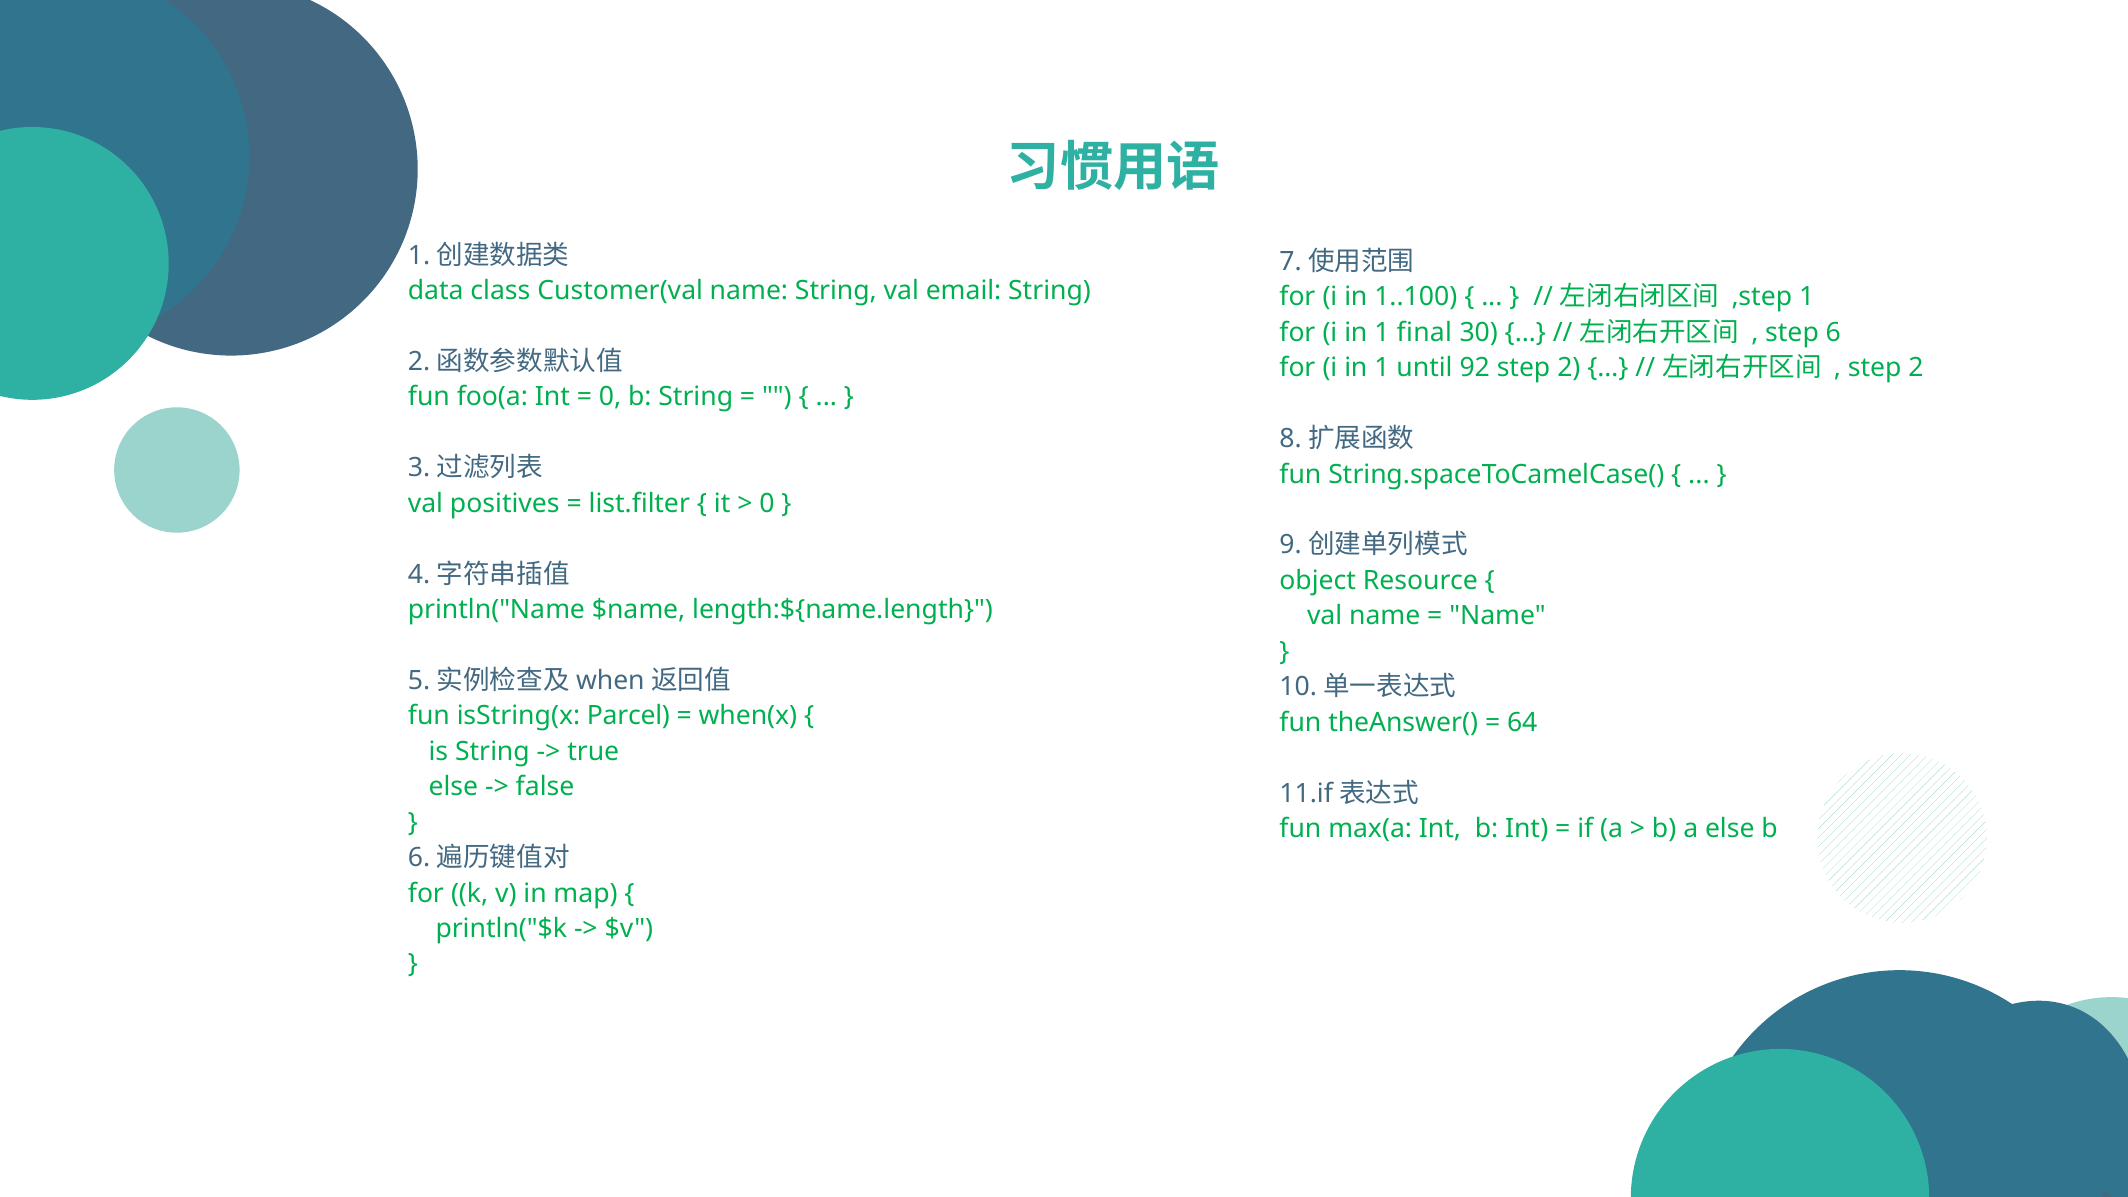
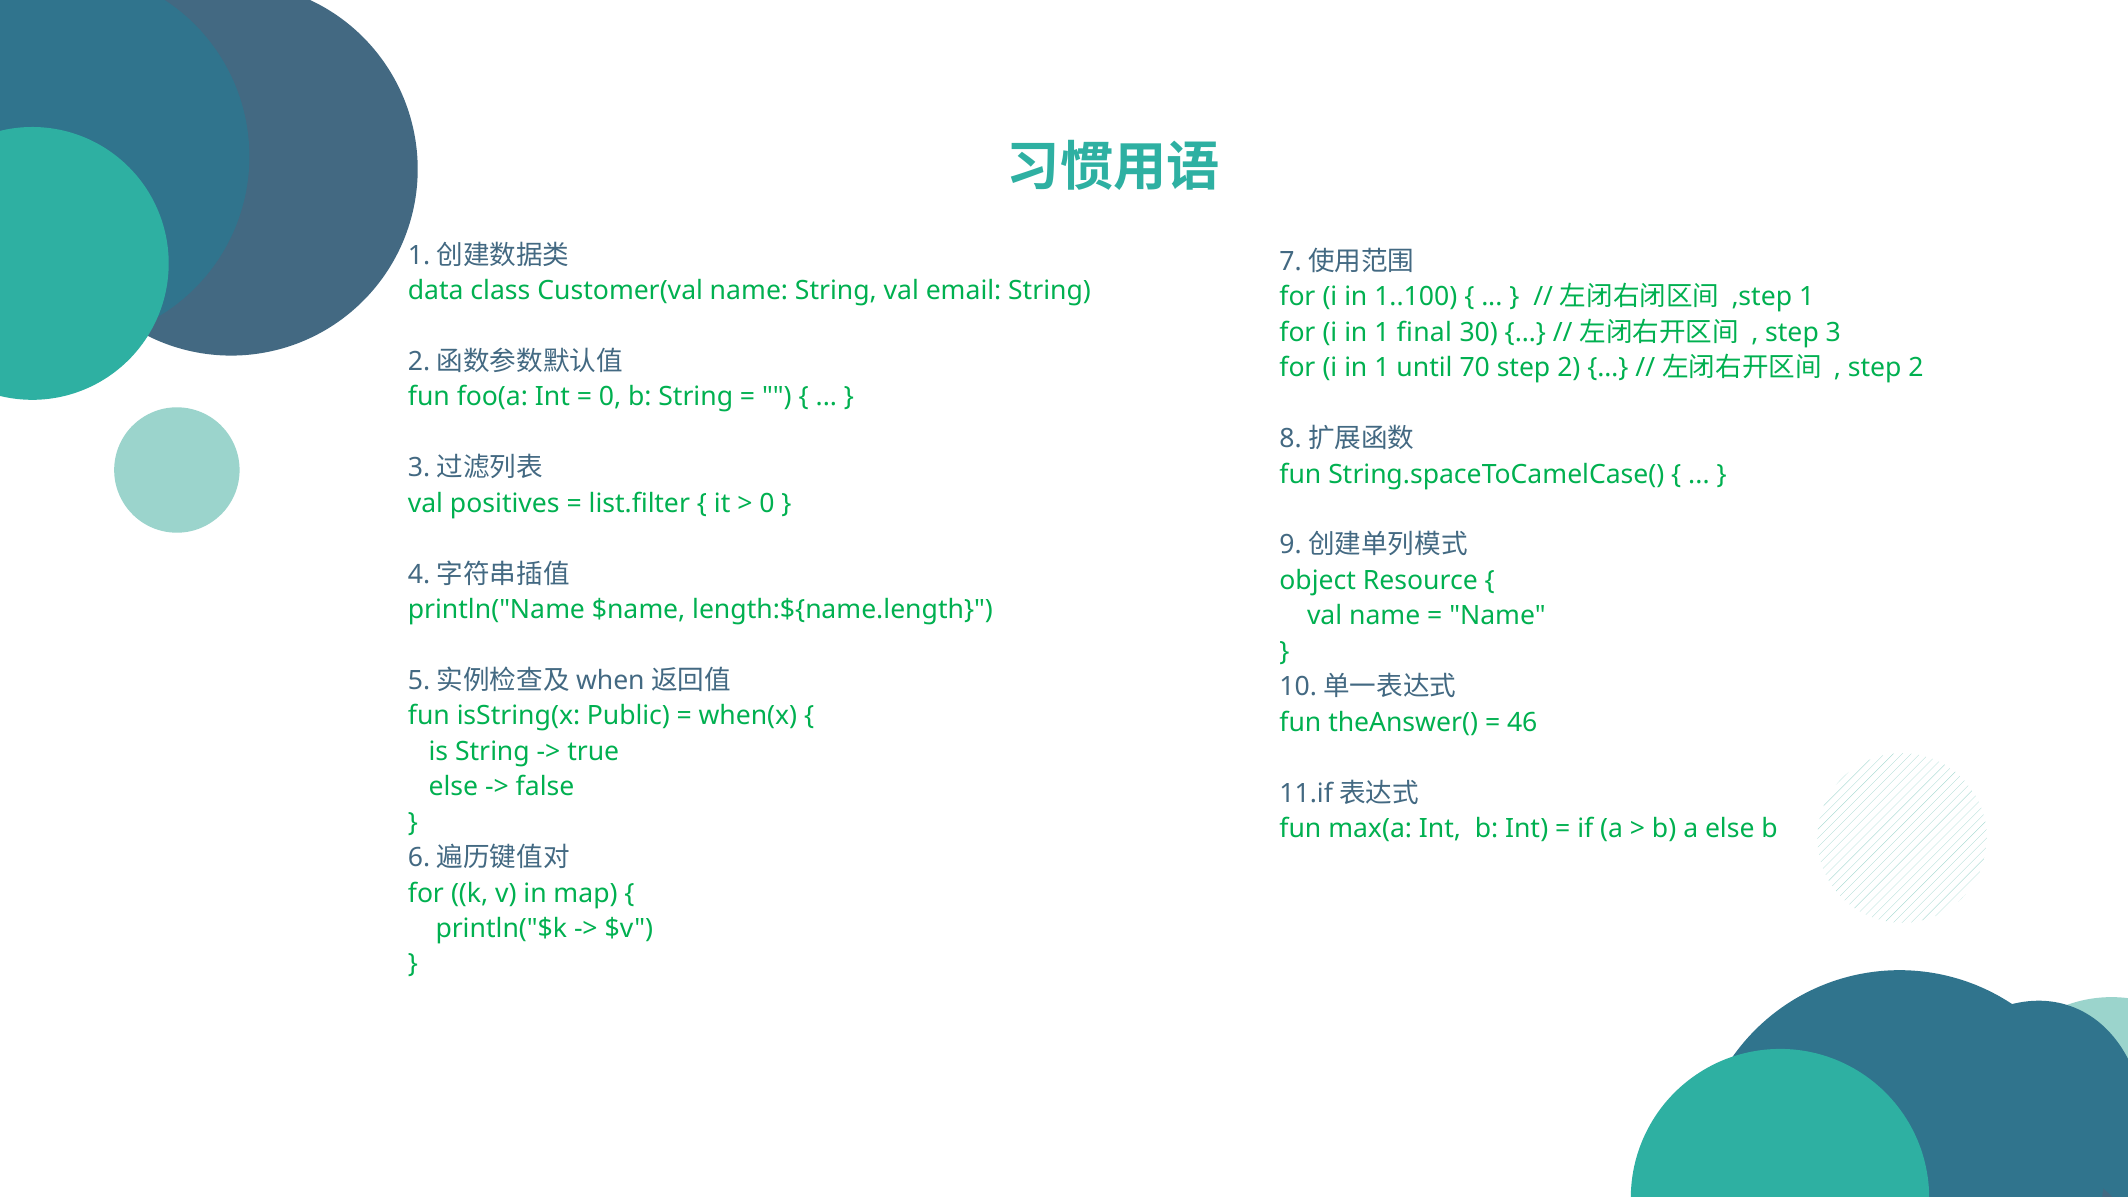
6: 6 -> 3
92: 92 -> 70
Parcel: Parcel -> Public
64: 64 -> 46
